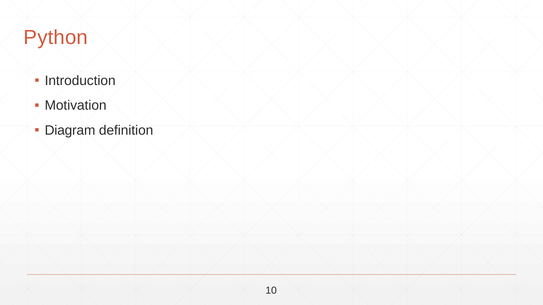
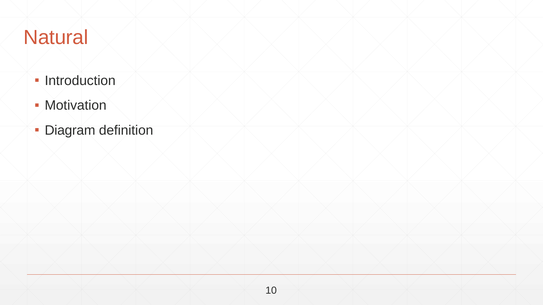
Python: Python -> Natural
